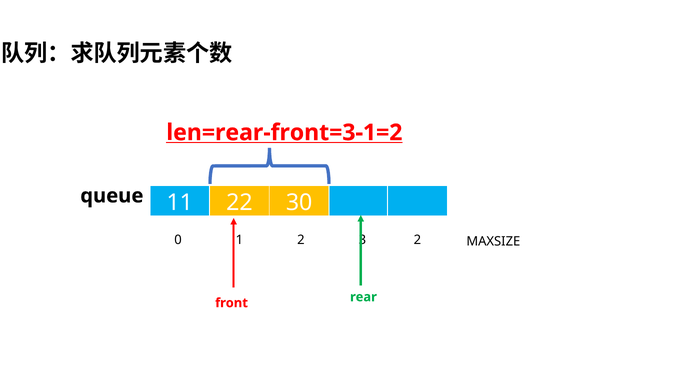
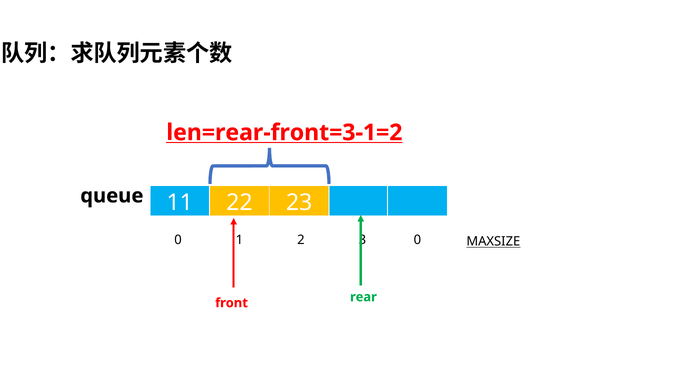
30: 30 -> 23
2 at (417, 240): 2 -> 0
MAXSIZE underline: none -> present
